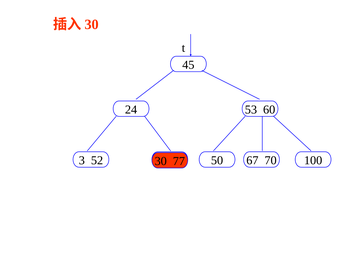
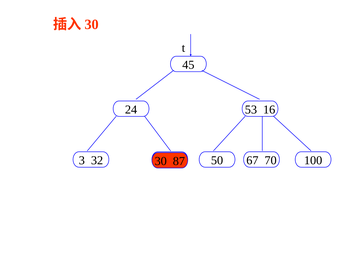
60: 60 -> 16
52: 52 -> 32
77: 77 -> 87
